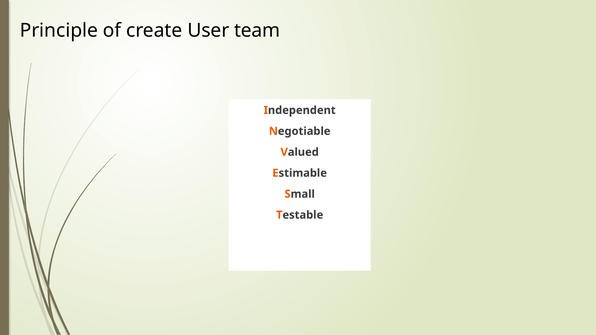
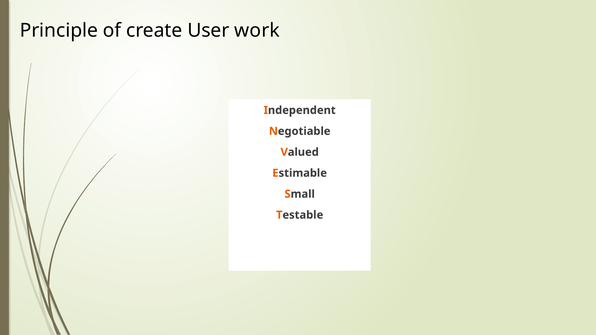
team: team -> work
